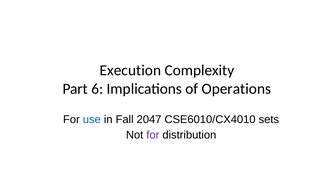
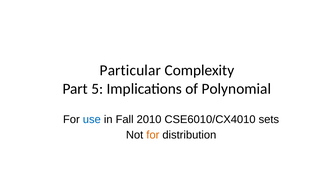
Execution: Execution -> Particular
6: 6 -> 5
Operations: Operations -> Polynomial
2047: 2047 -> 2010
for at (153, 135) colour: purple -> orange
